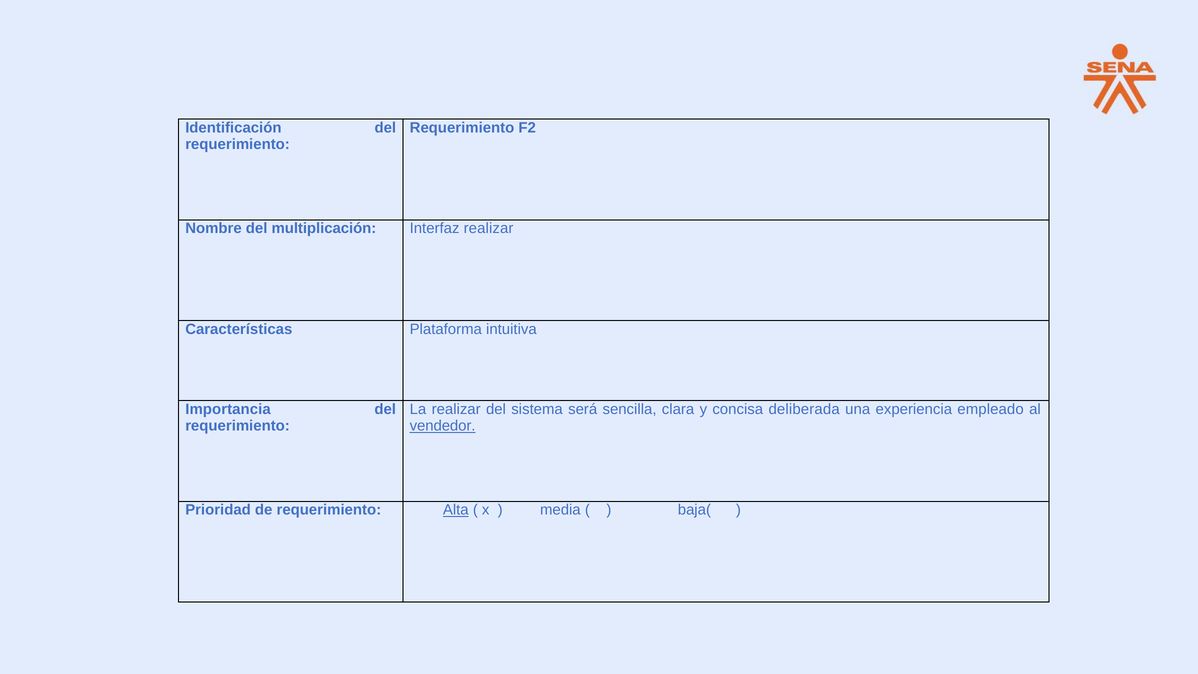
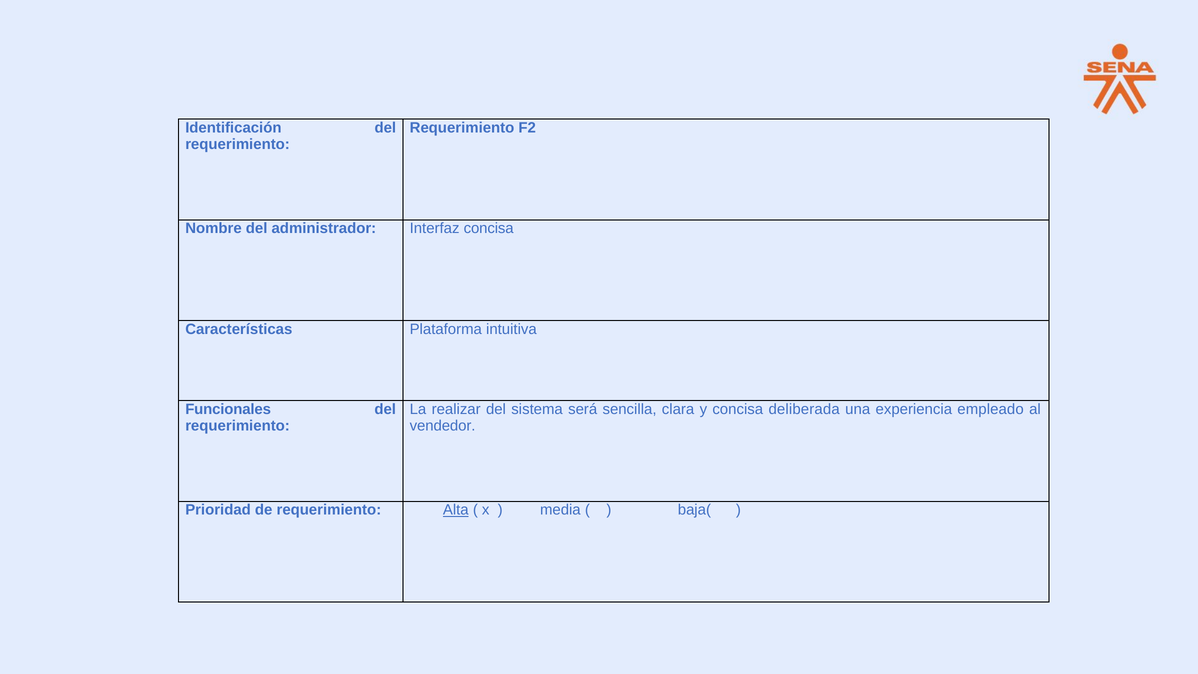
multiplicación: multiplicación -> administrador
Interfaz realizar: realizar -> concisa
Importancia: Importancia -> Funcionales
vendedor underline: present -> none
